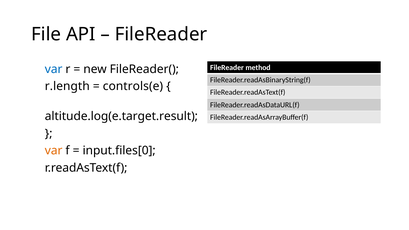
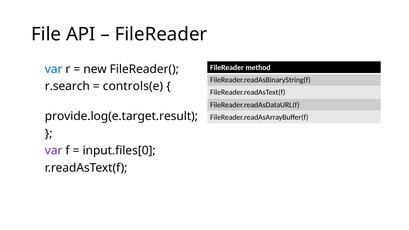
r.length: r.length -> r.search
altitude.log(e.target.result: altitude.log(e.target.result -> provide.log(e.target.result
var at (54, 151) colour: orange -> purple
